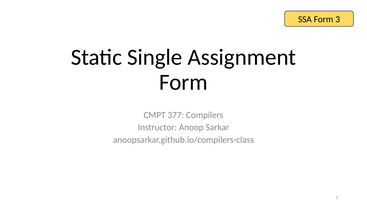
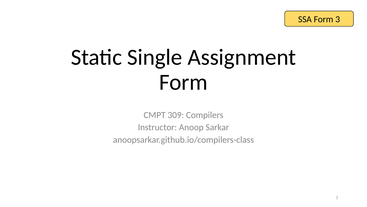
377: 377 -> 309
